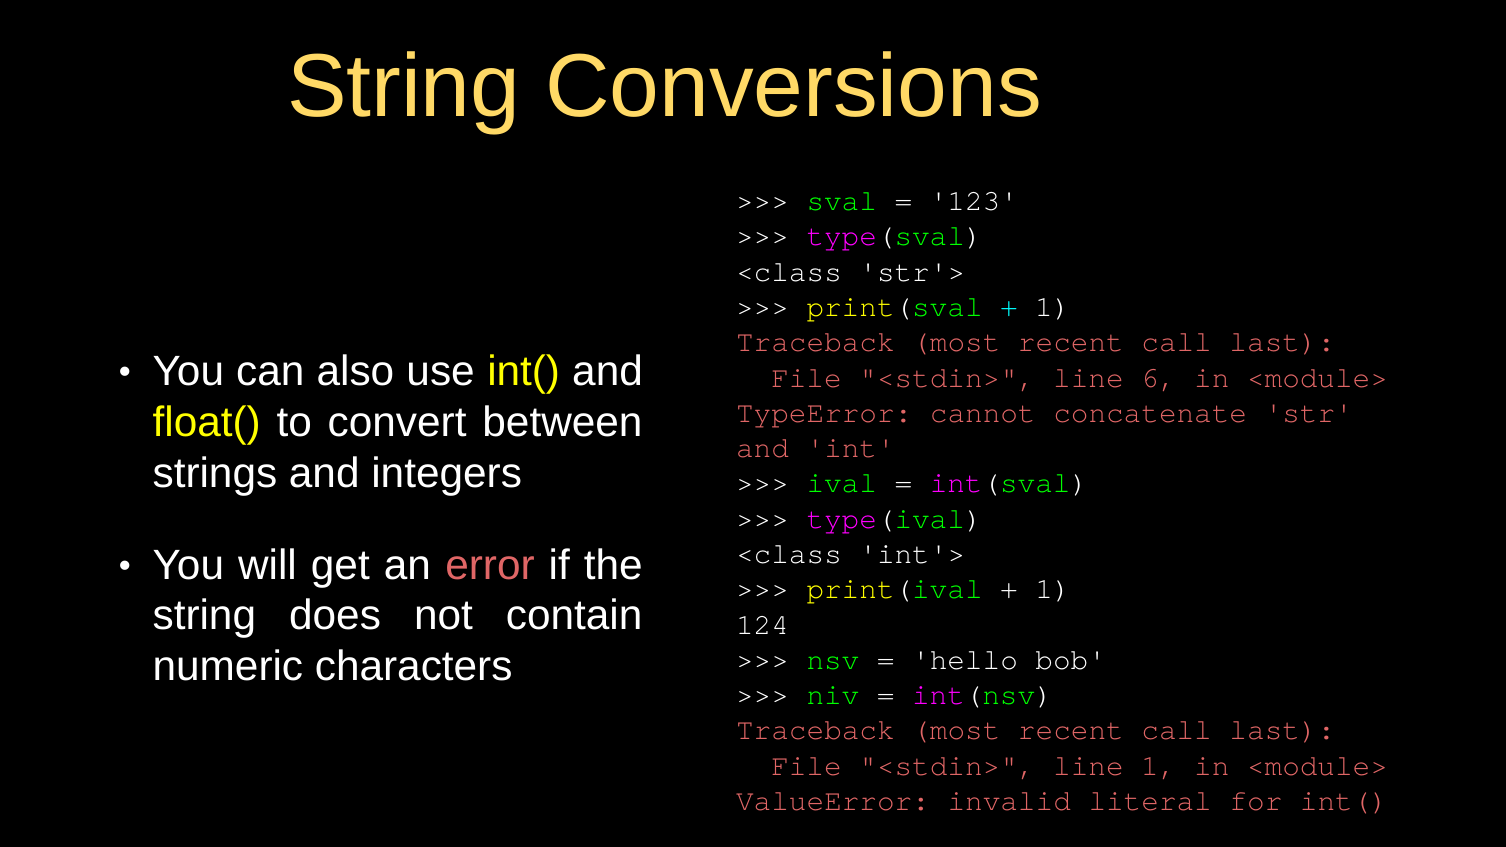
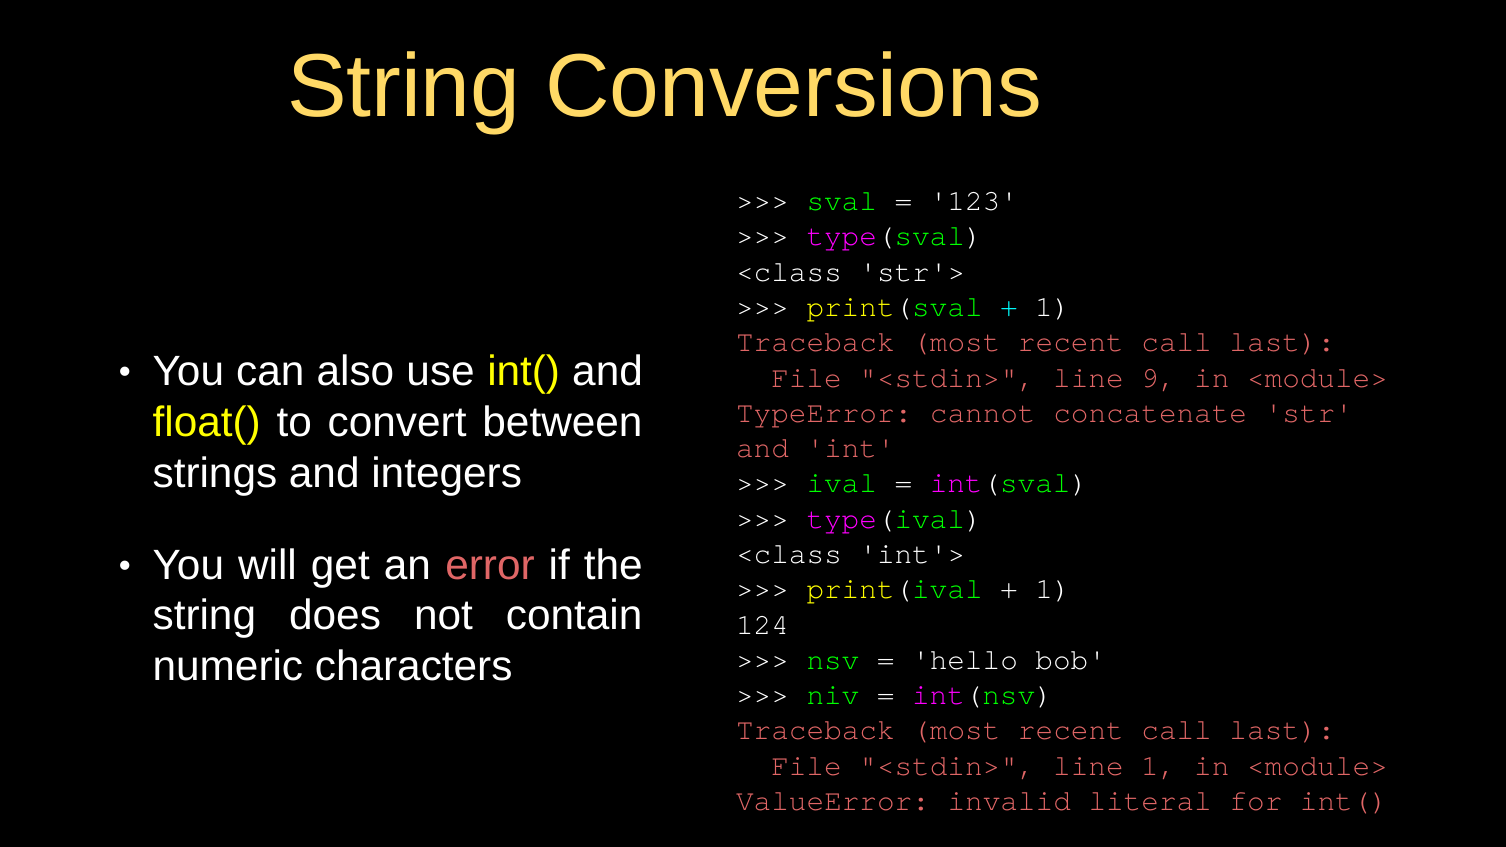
6: 6 -> 9
